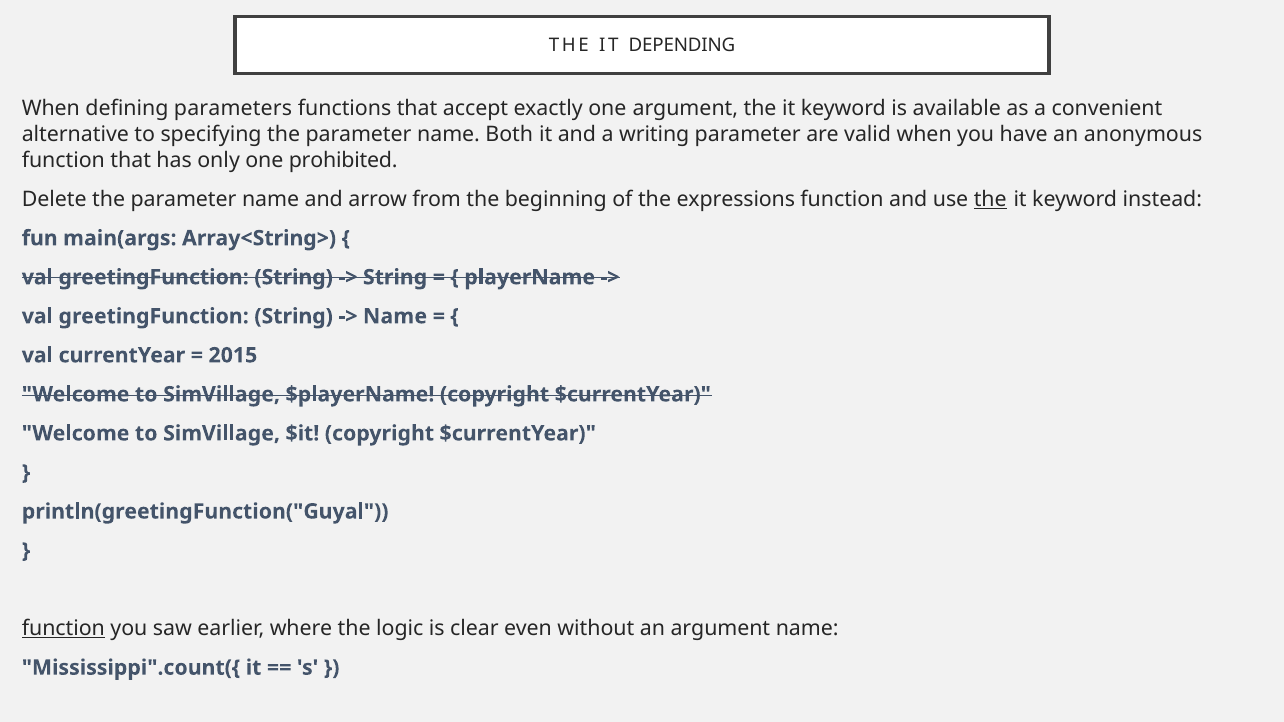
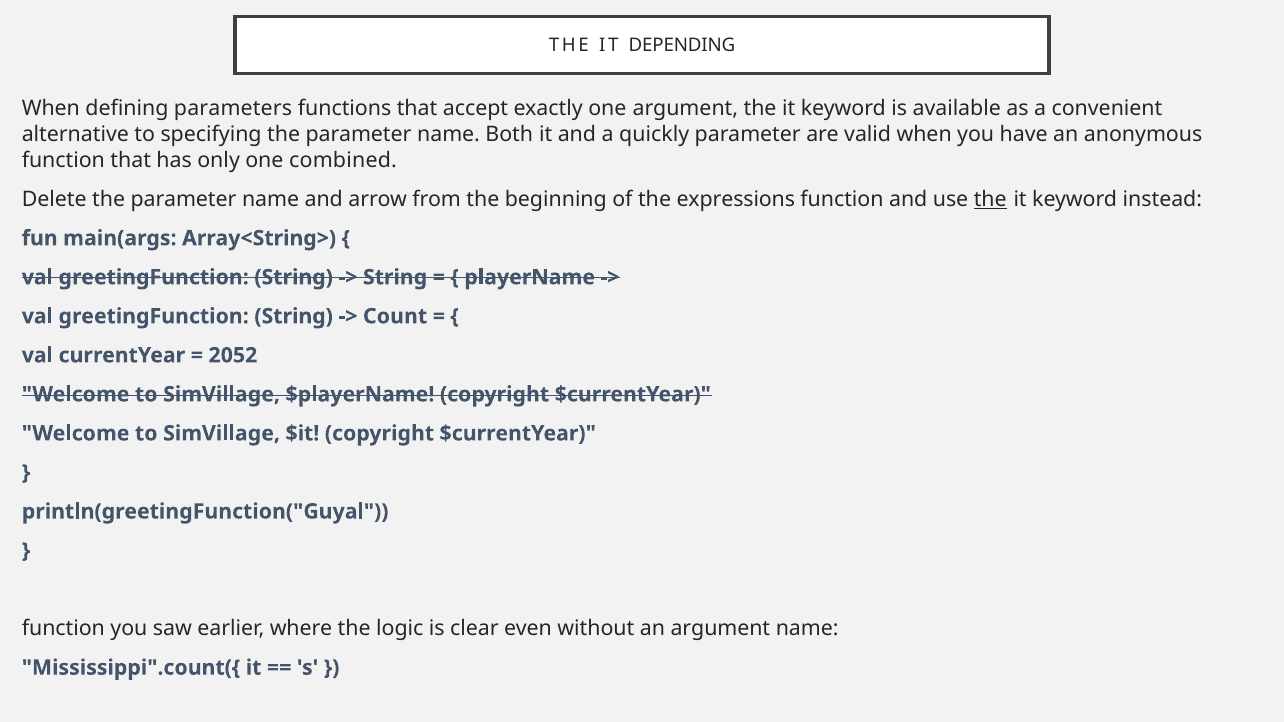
writing: writing -> quickly
prohibited: prohibited -> combined
Name at (395, 316): Name -> Count
2015: 2015 -> 2052
function at (63, 629) underline: present -> none
